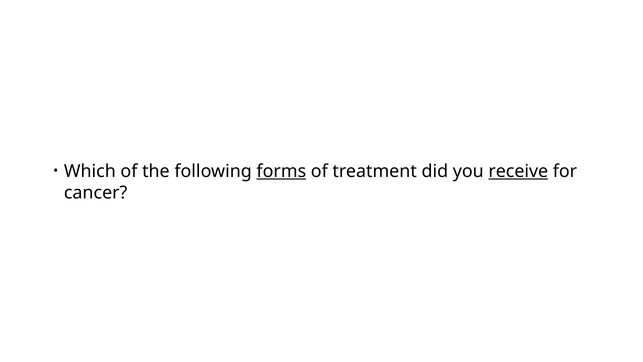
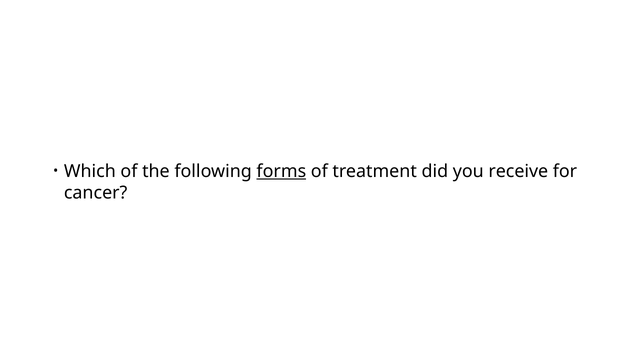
receive underline: present -> none
